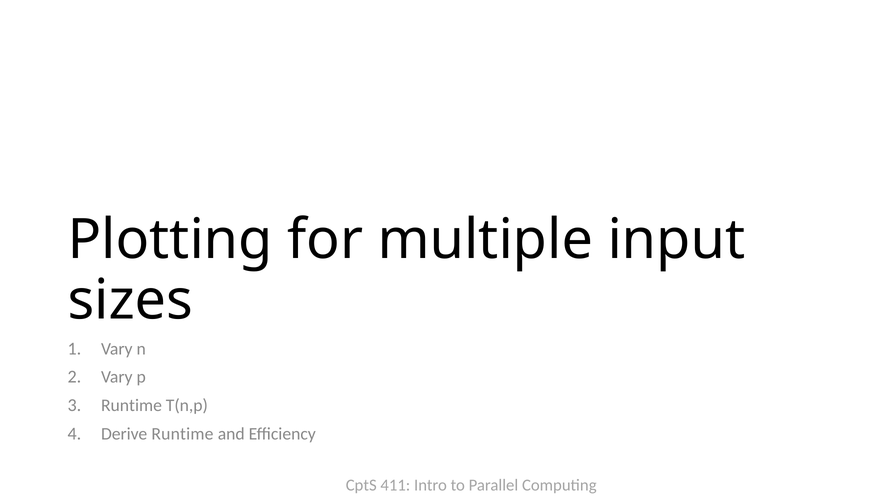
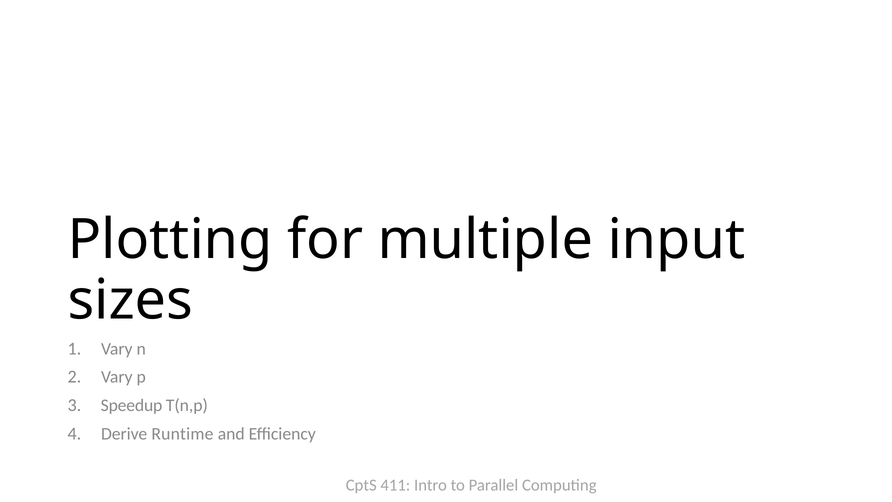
Runtime at (131, 405): Runtime -> Speedup
